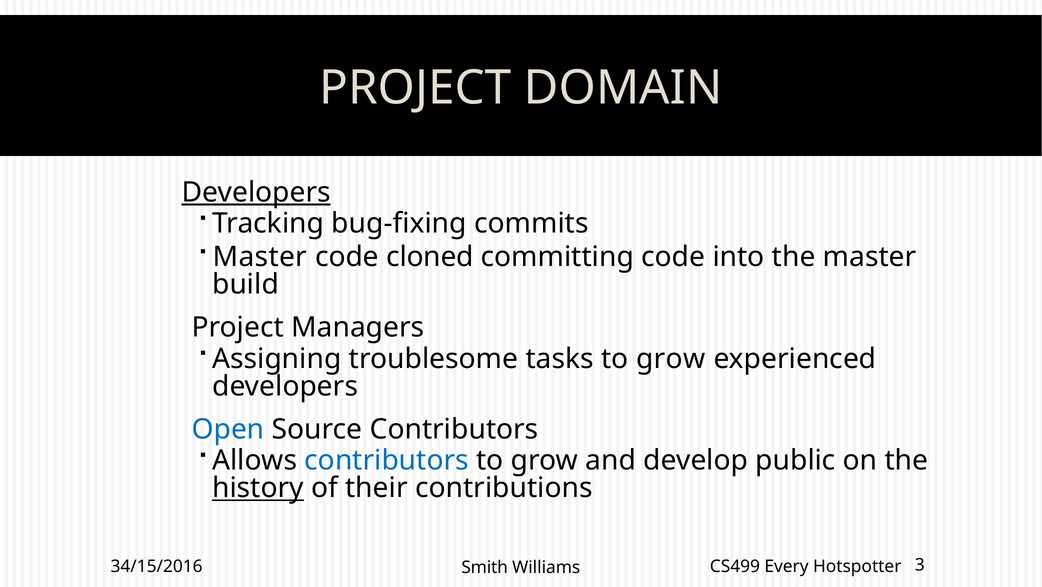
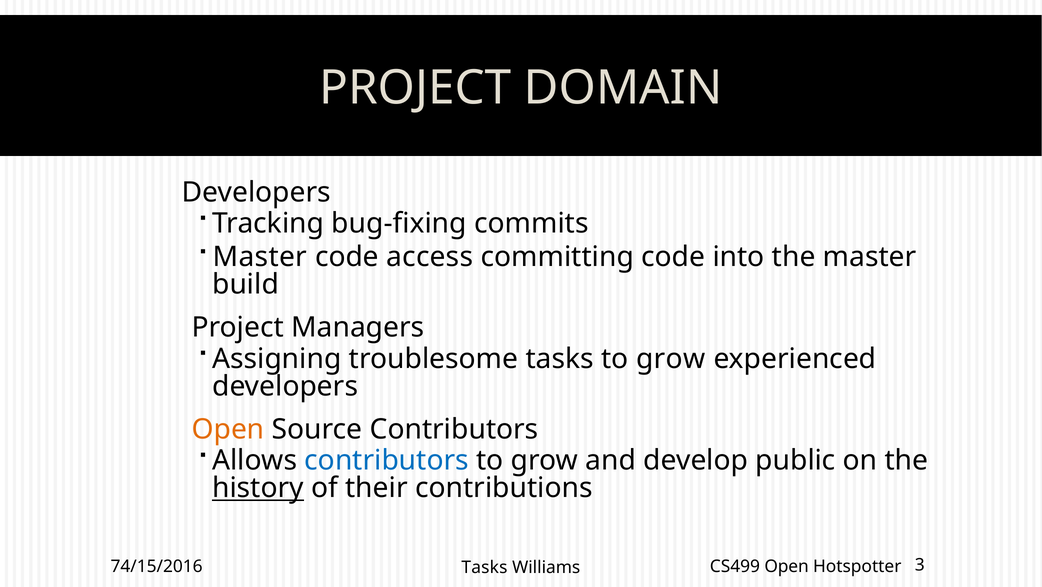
Developers at (256, 192) underline: present -> none
cloned: cloned -> access
Open at (228, 429) colour: blue -> orange
34/15/2016: 34/15/2016 -> 74/15/2016
CS499 Every: Every -> Open
Smith at (485, 567): Smith -> Tasks
